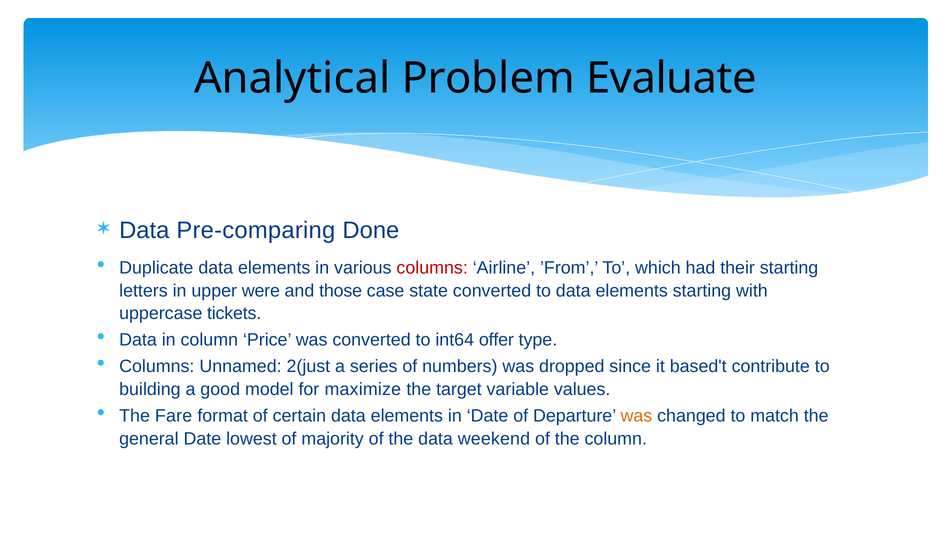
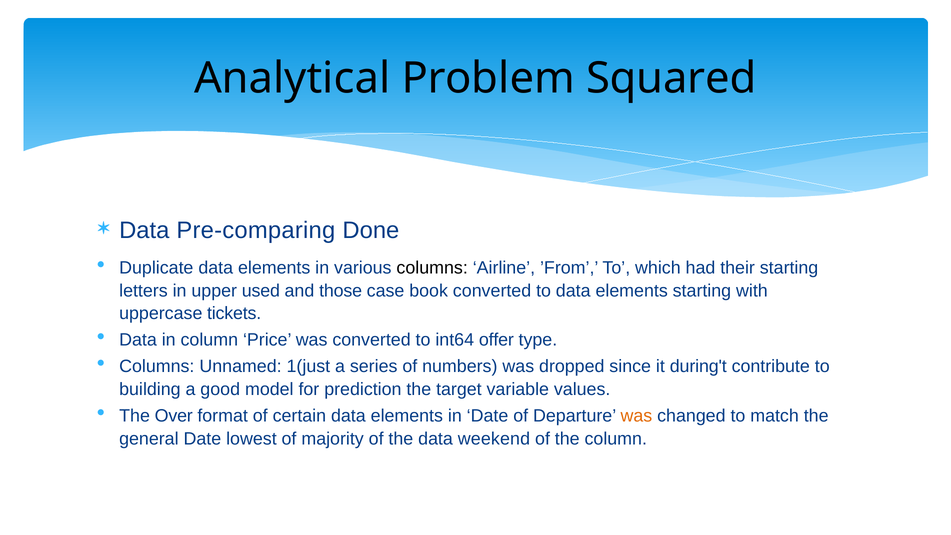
Evaluate: Evaluate -> Squared
columns at (432, 268) colour: red -> black
were: were -> used
state: state -> book
2(just: 2(just -> 1(just
based't: based't -> during't
maximize: maximize -> prediction
Fare: Fare -> Over
